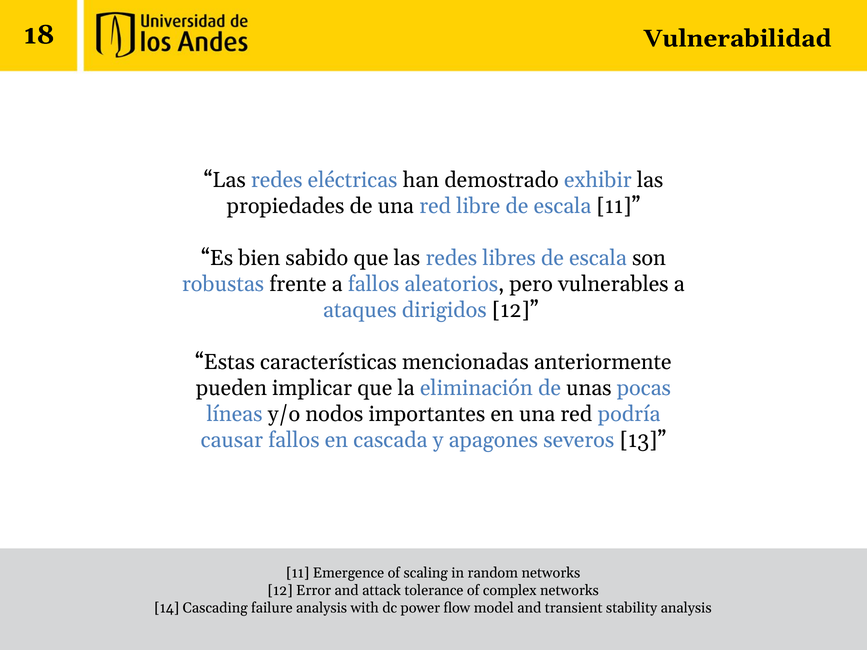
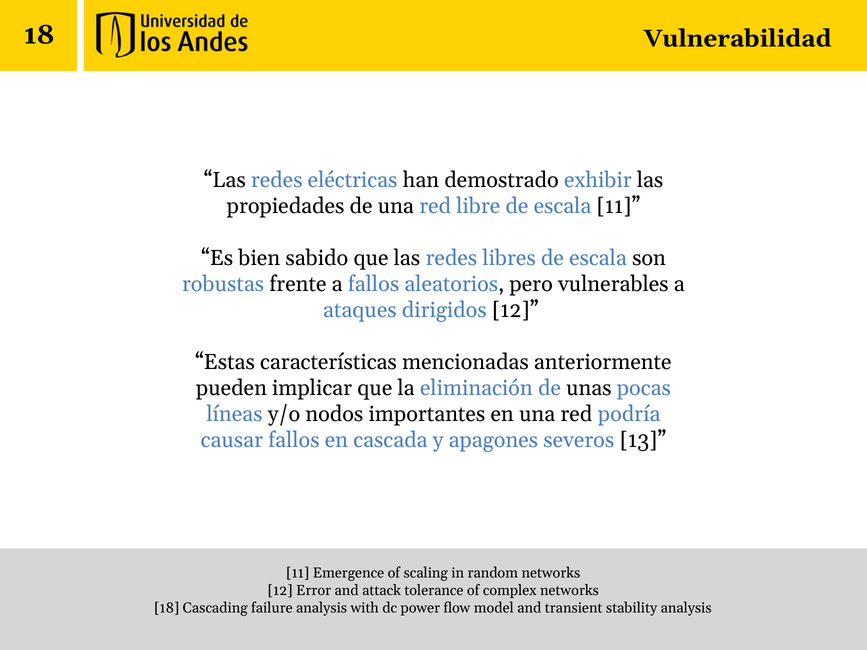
14 at (167, 608): 14 -> 18
